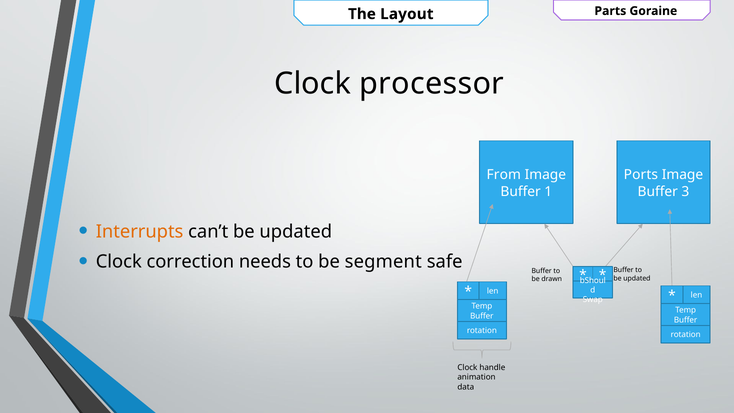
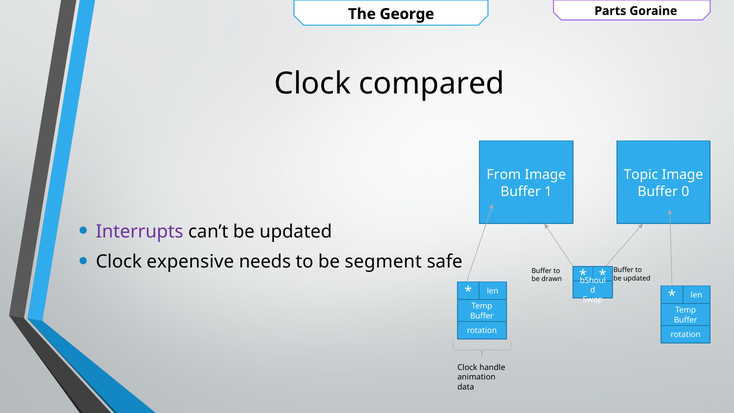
Layout: Layout -> George
processor: processor -> compared
Ports: Ports -> Topic
3: 3 -> 0
Interrupts colour: orange -> purple
correction: correction -> expensive
